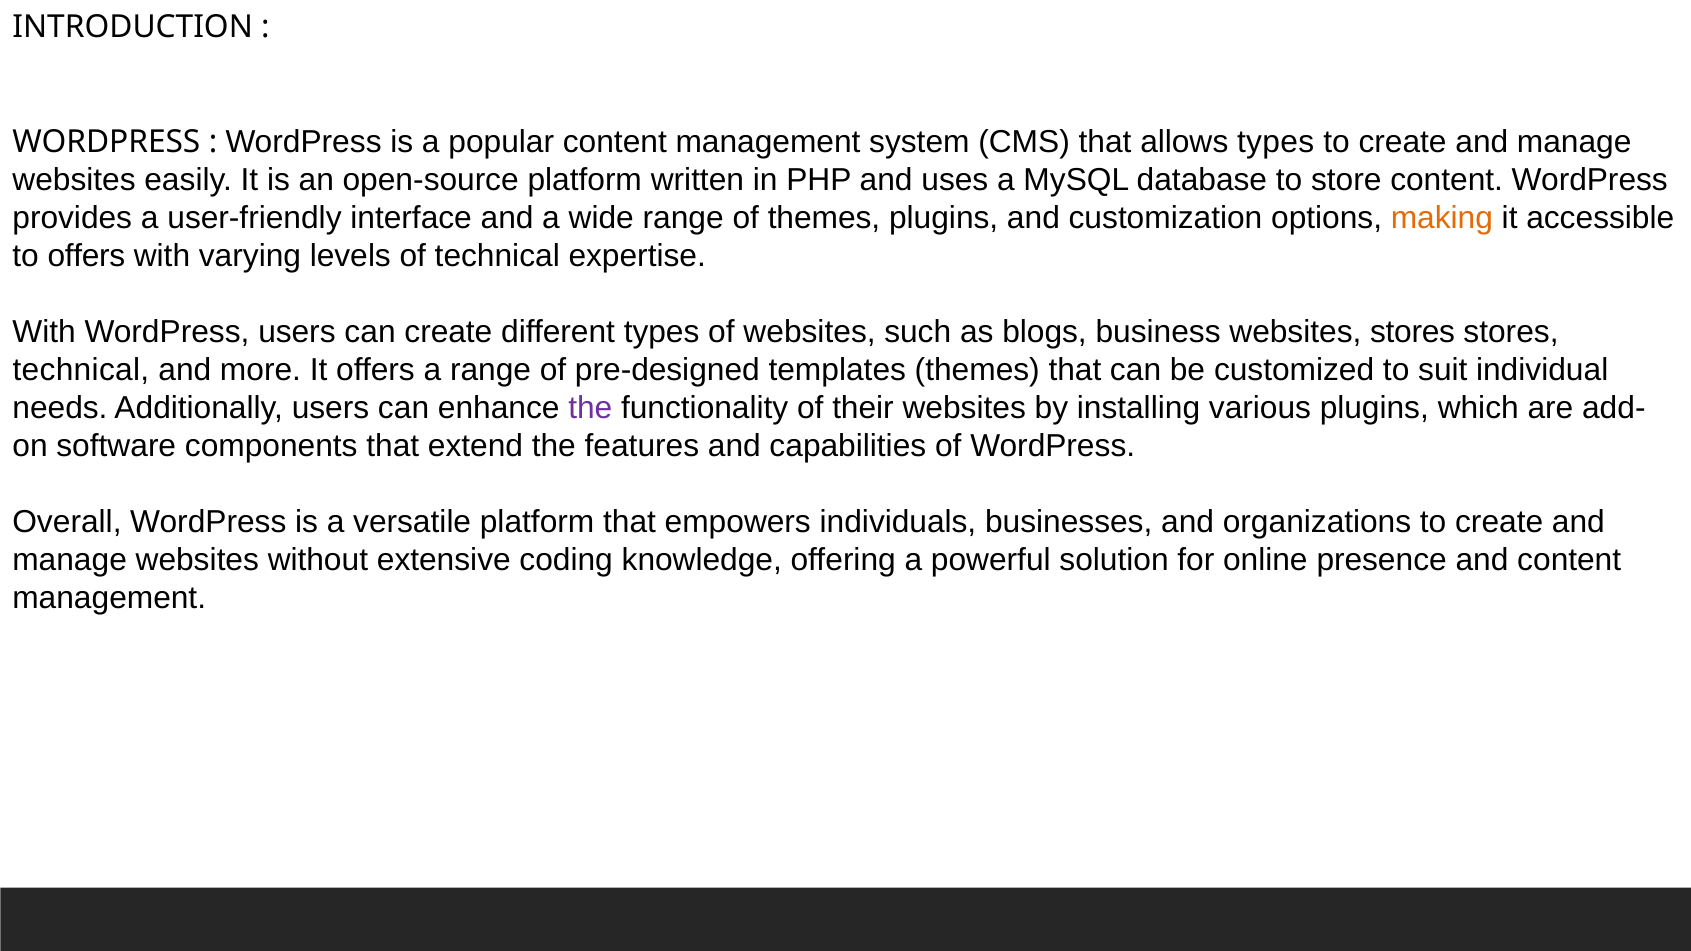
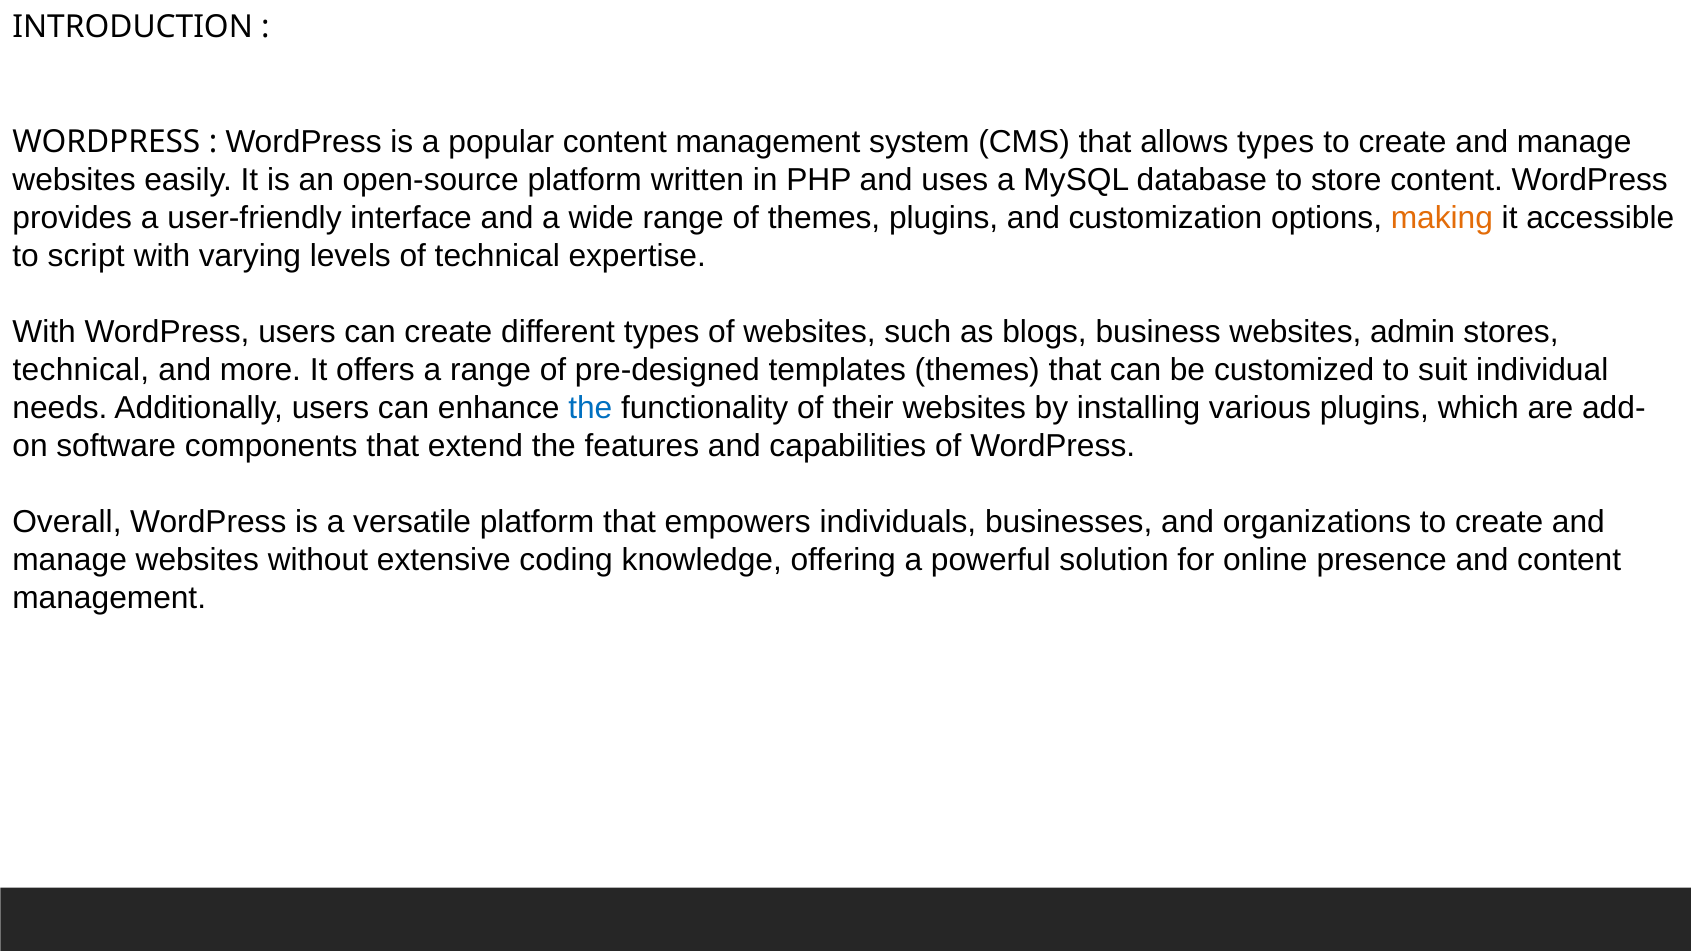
to offers: offers -> script
websites stores: stores -> admin
the at (590, 408) colour: purple -> blue
